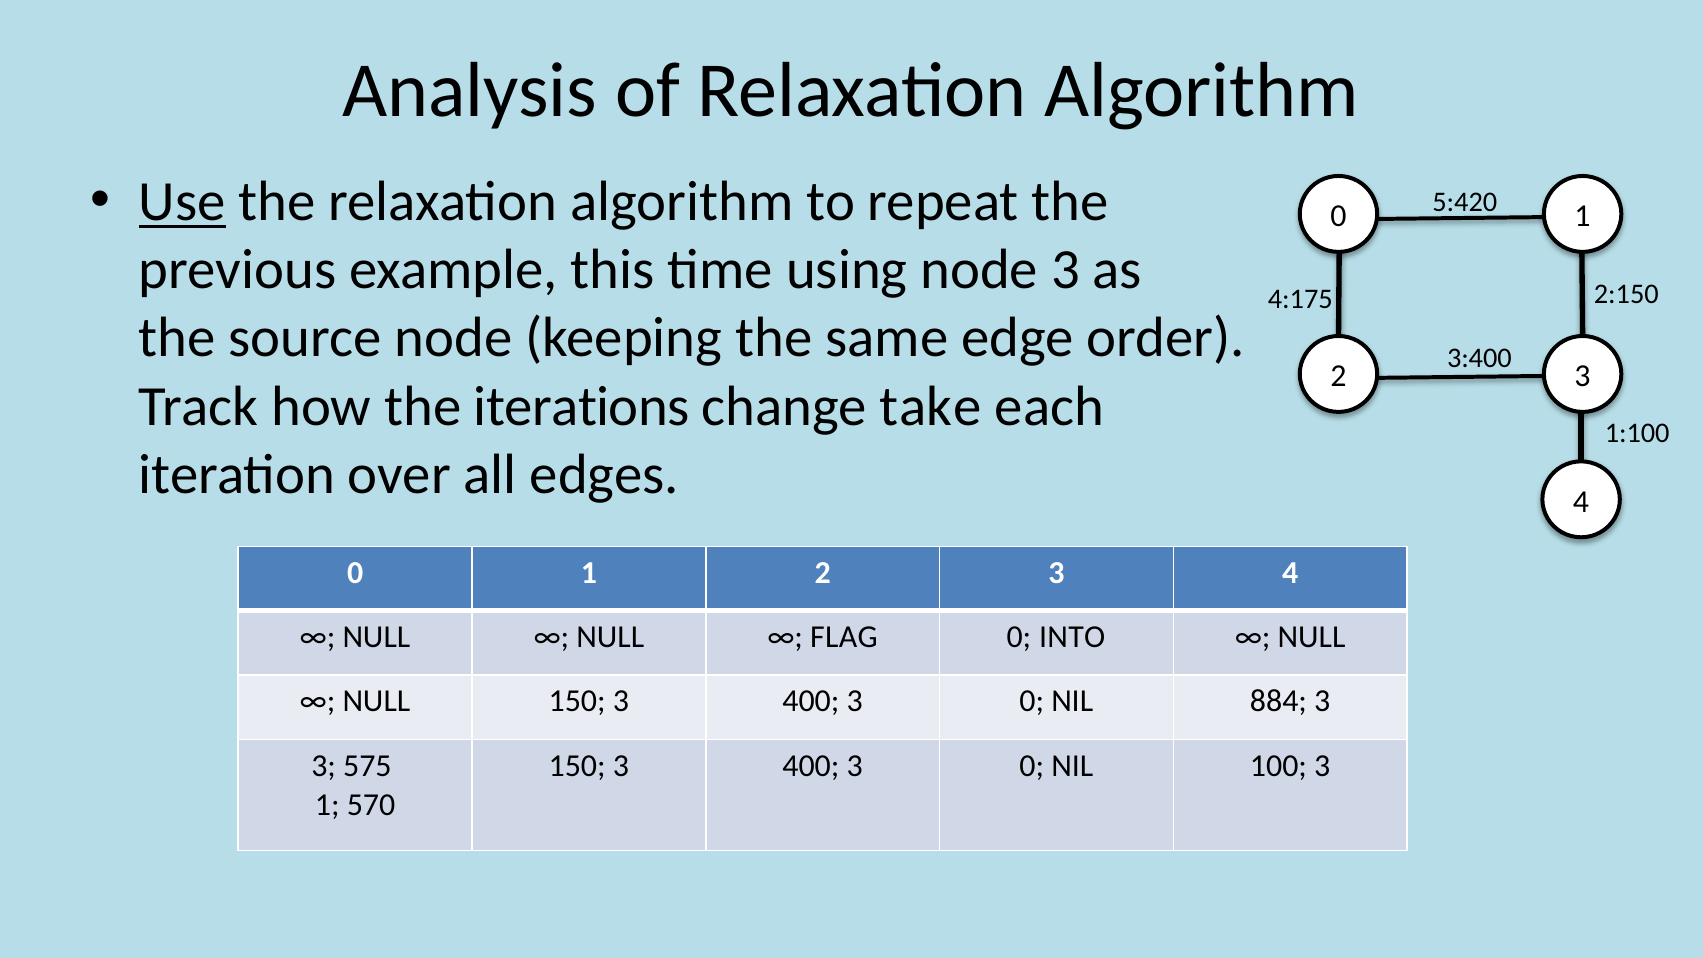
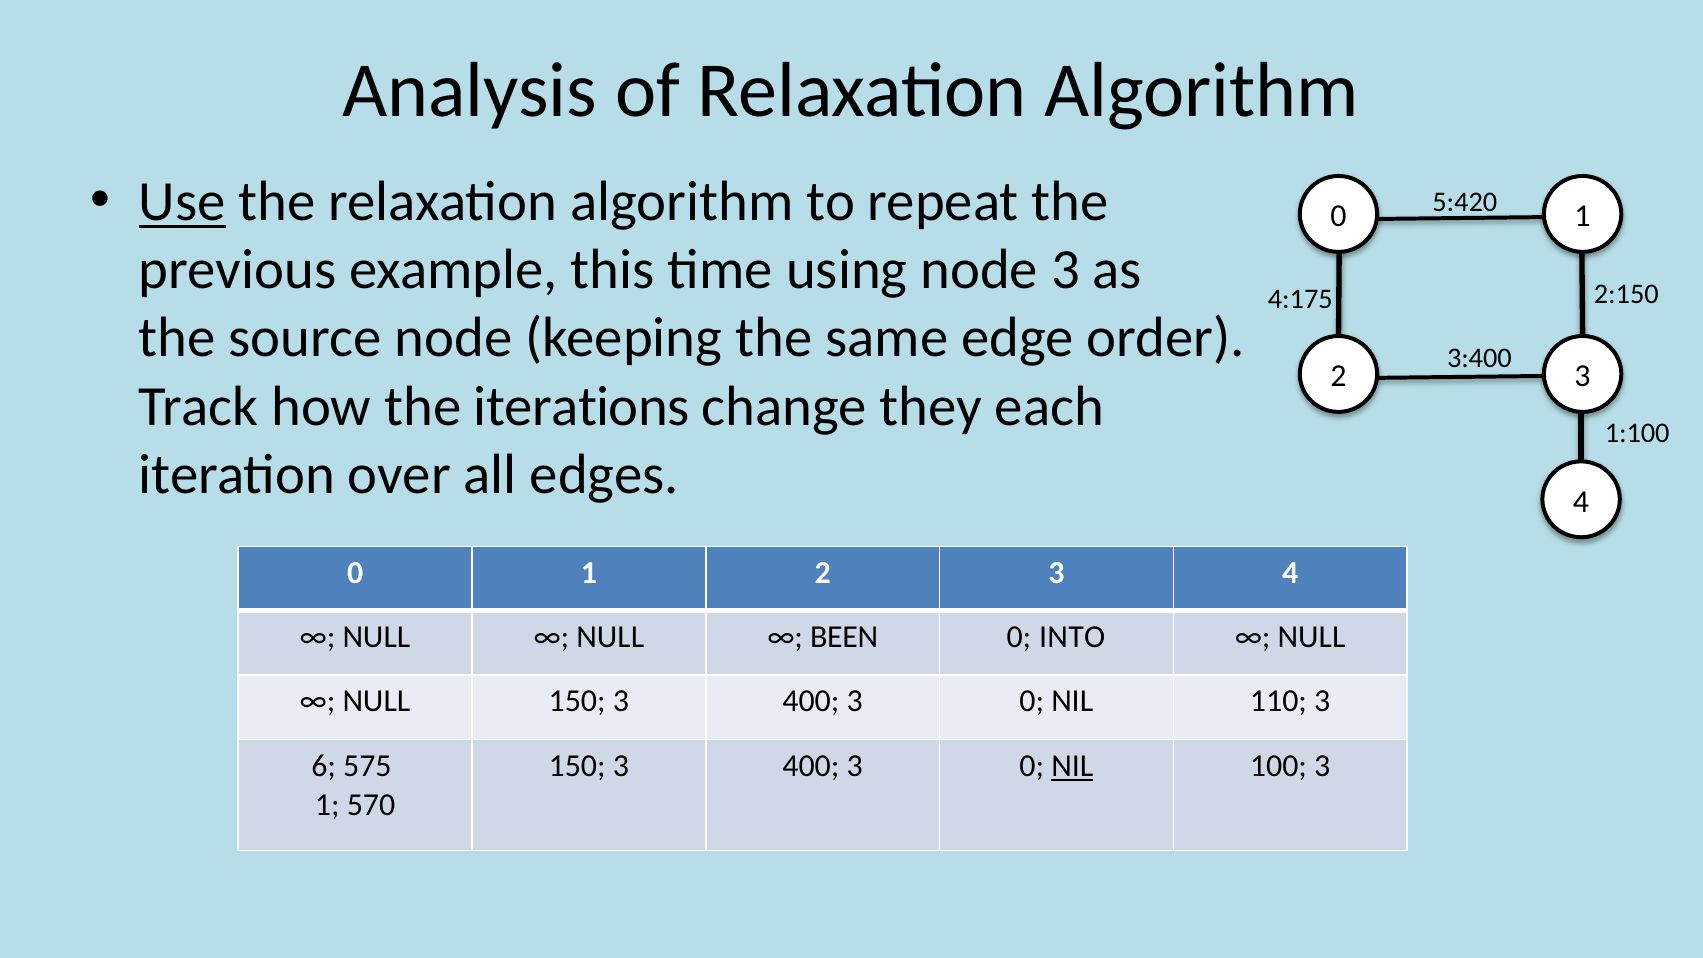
take: take -> they
FLAG: FLAG -> BEEN
884: 884 -> 110
3 at (324, 766): 3 -> 6
NIL at (1072, 766) underline: none -> present
